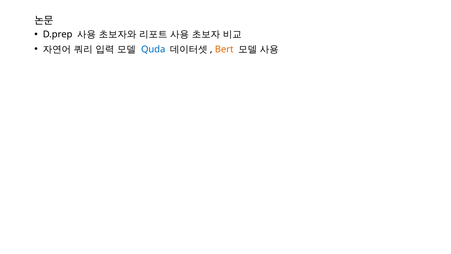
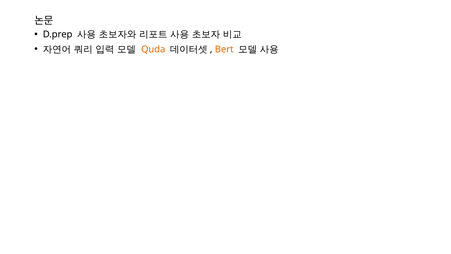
Quda colour: blue -> orange
